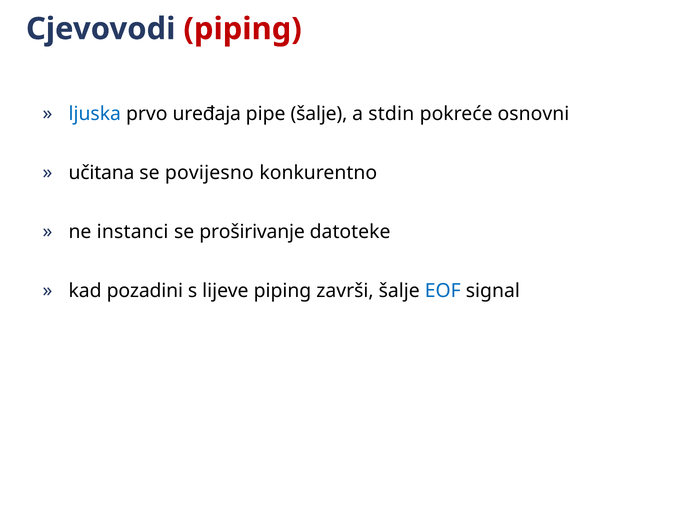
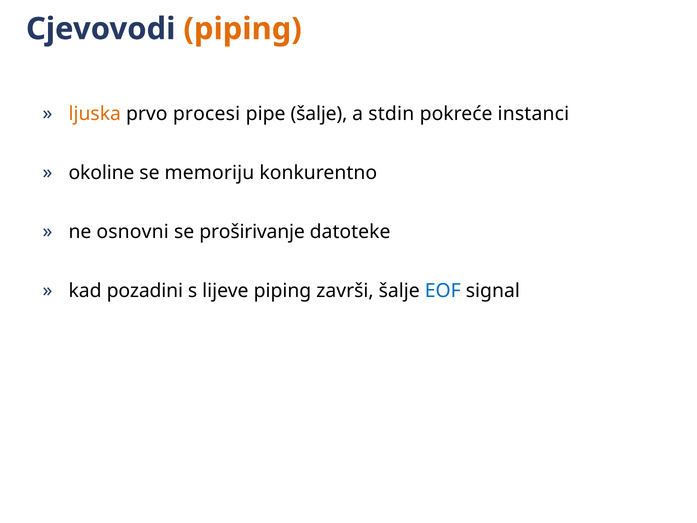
piping at (243, 29) colour: red -> orange
ljuska colour: blue -> orange
uređaja: uređaja -> procesi
osnovni: osnovni -> instanci
učitana: učitana -> okoline
povijesno: povijesno -> memoriju
instanci: instanci -> osnovni
